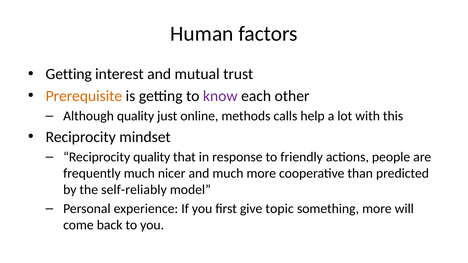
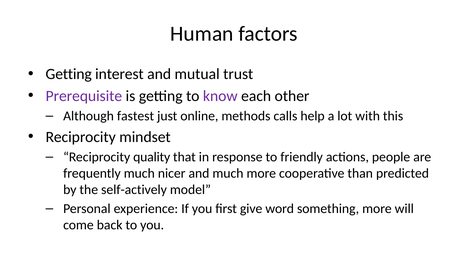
Prerequisite colour: orange -> purple
Although quality: quality -> fastest
self-reliably: self-reliably -> self-actively
topic: topic -> word
